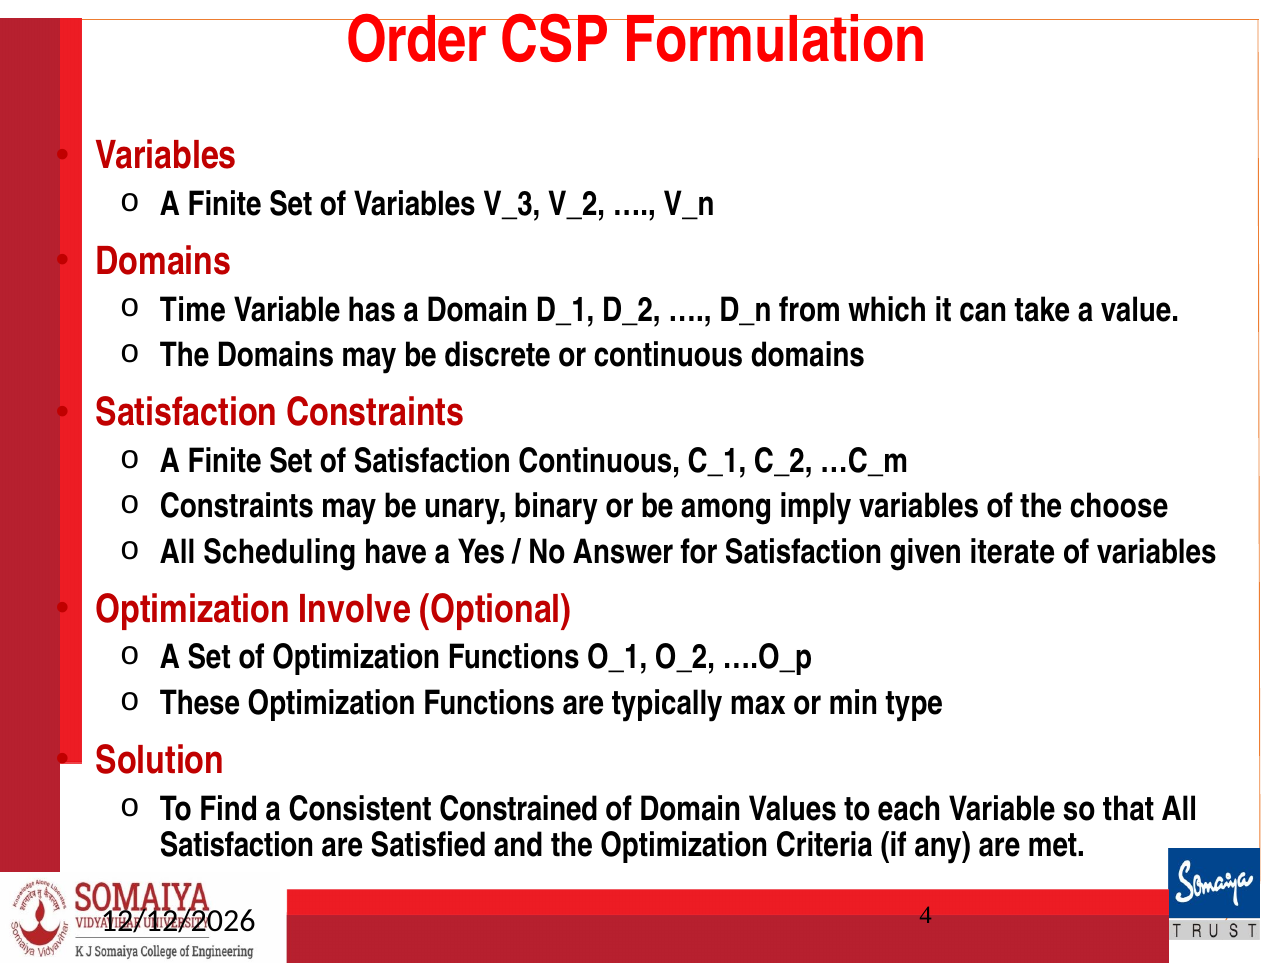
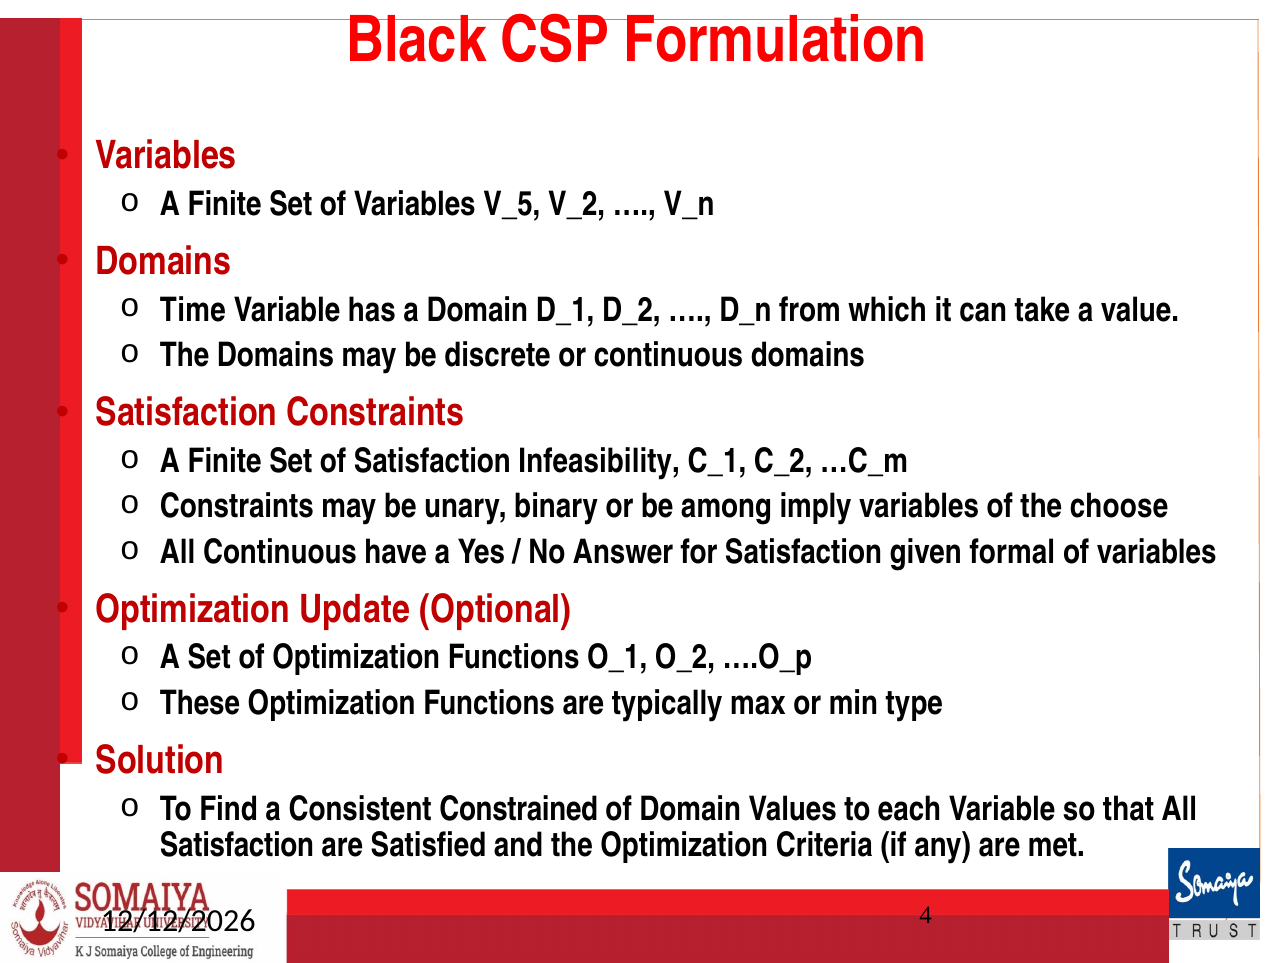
Order: Order -> Black
V_3: V_3 -> V_5
Satisfaction Continuous: Continuous -> Infeasibility
All Scheduling: Scheduling -> Continuous
iterate: iterate -> formal
Involve: Involve -> Update
